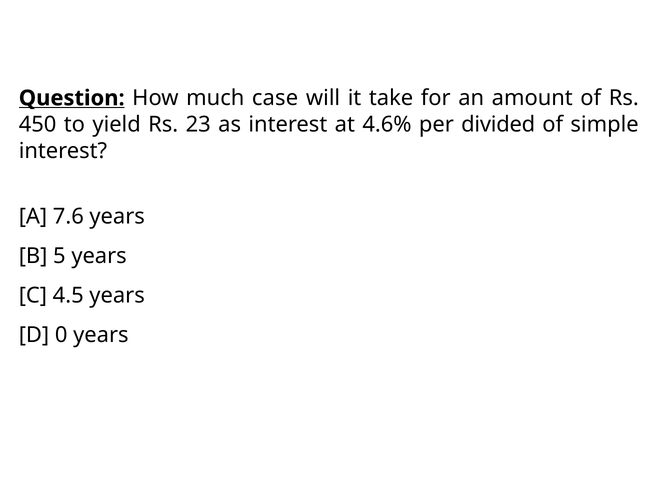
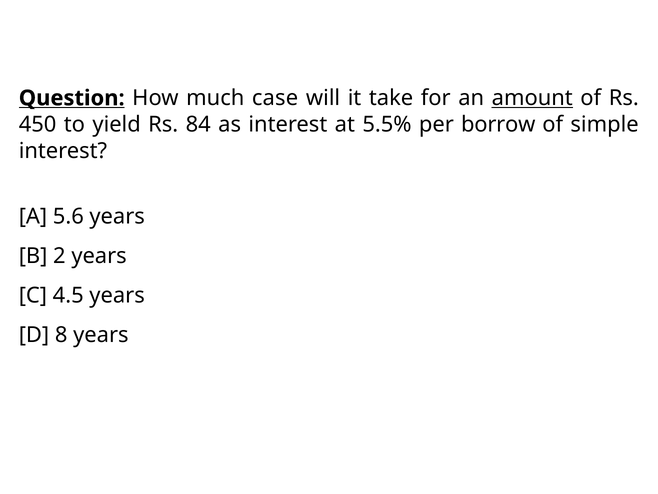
amount underline: none -> present
23: 23 -> 84
4.6%: 4.6% -> 5.5%
divided: divided -> borrow
7.6: 7.6 -> 5.6
5: 5 -> 2
0: 0 -> 8
